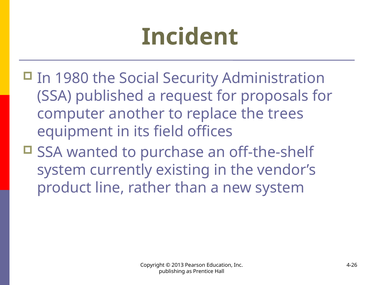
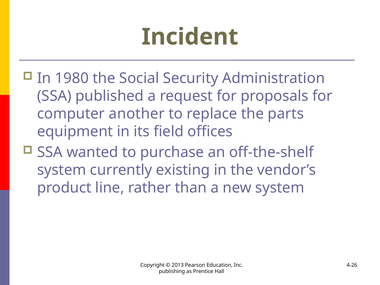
trees: trees -> parts
